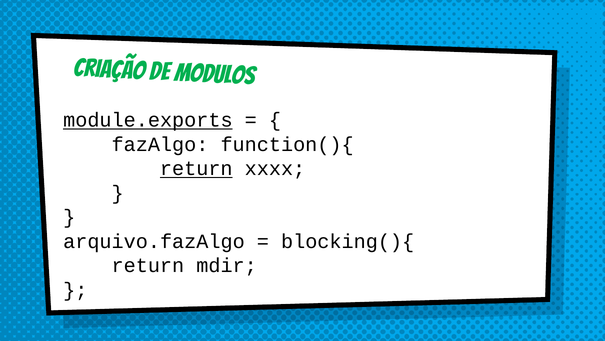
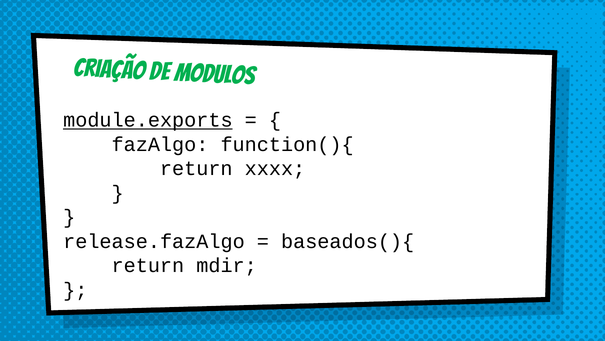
return at (196, 168) underline: present -> none
arquivo.fazAlgo: arquivo.fazAlgo -> release.fazAlgo
blocking(){: blocking(){ -> baseados(){
